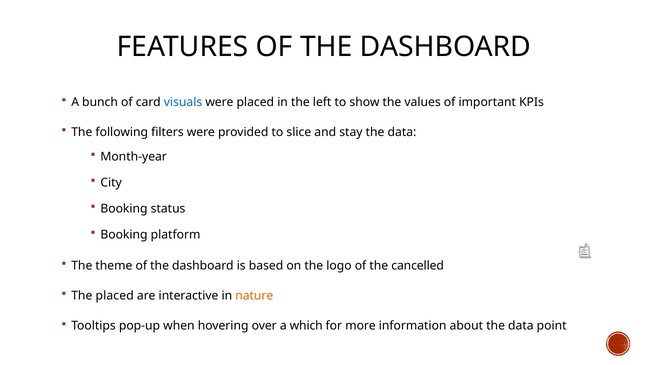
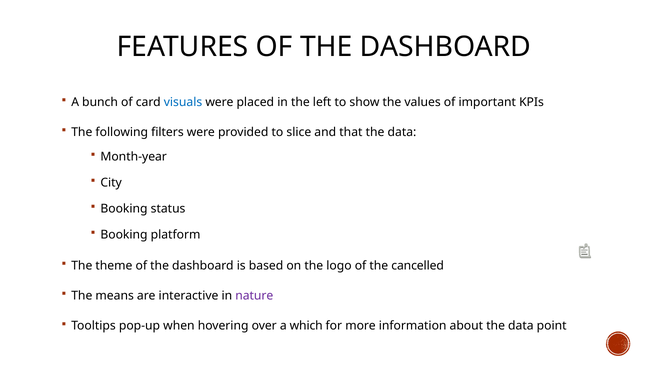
stay: stay -> that
The placed: placed -> means
nature colour: orange -> purple
